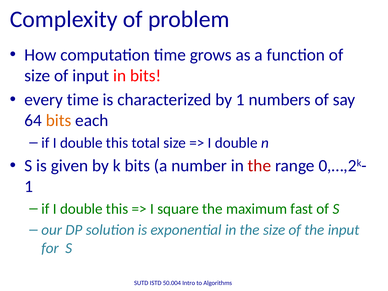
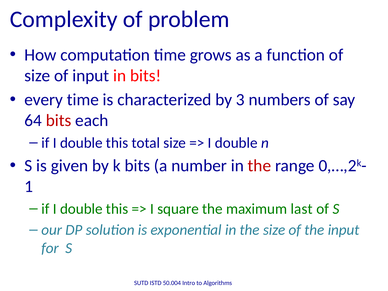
by 1: 1 -> 3
bits at (59, 121) colour: orange -> red
fast: fast -> last
